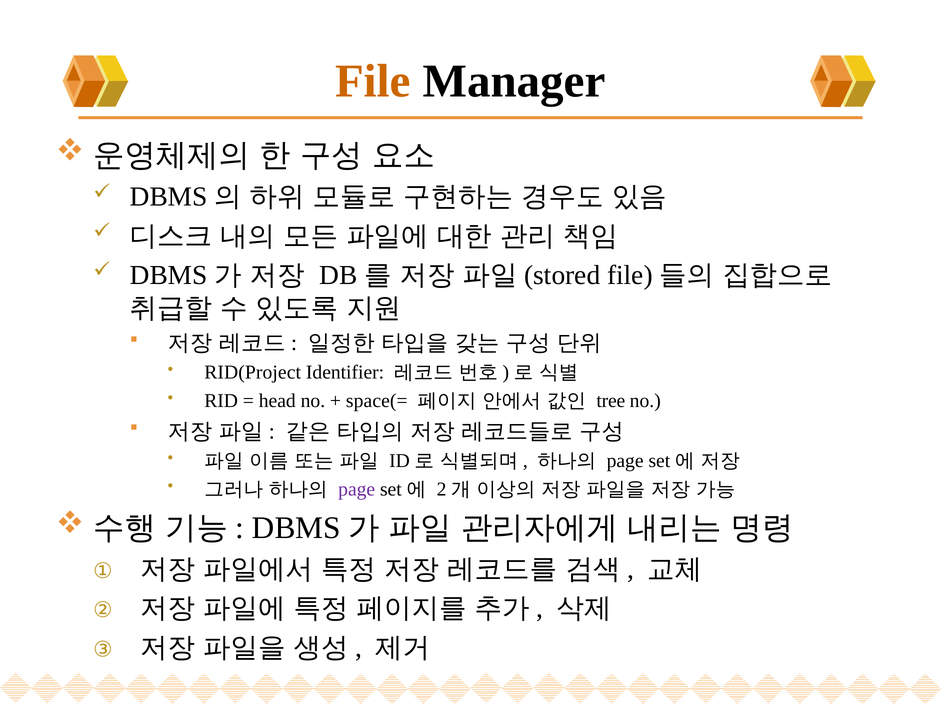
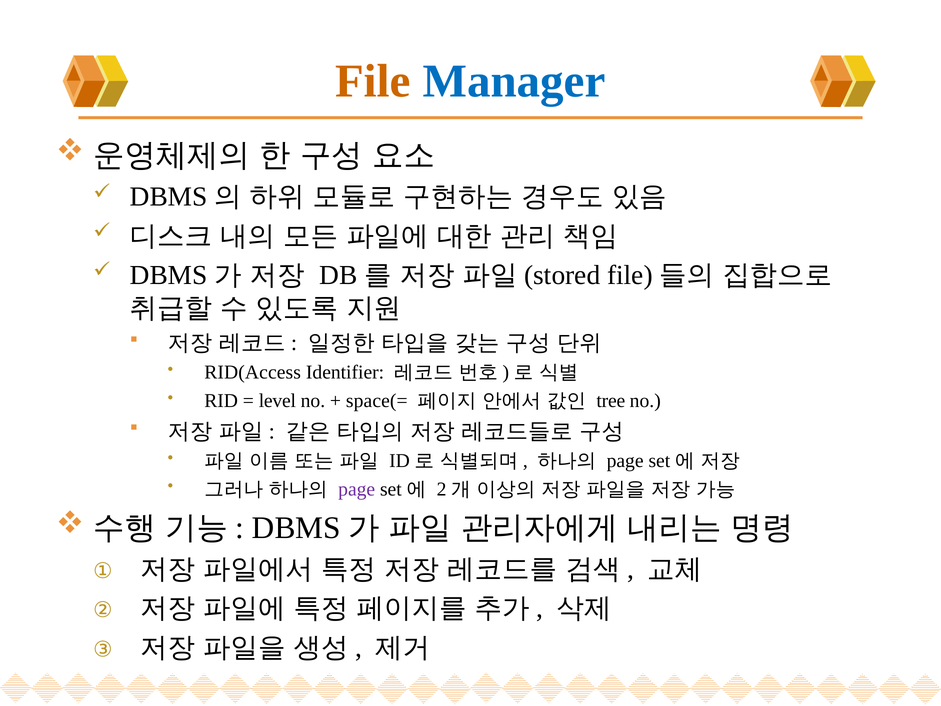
Manager colour: black -> blue
RID(Project: RID(Project -> RID(Access
head: head -> level
